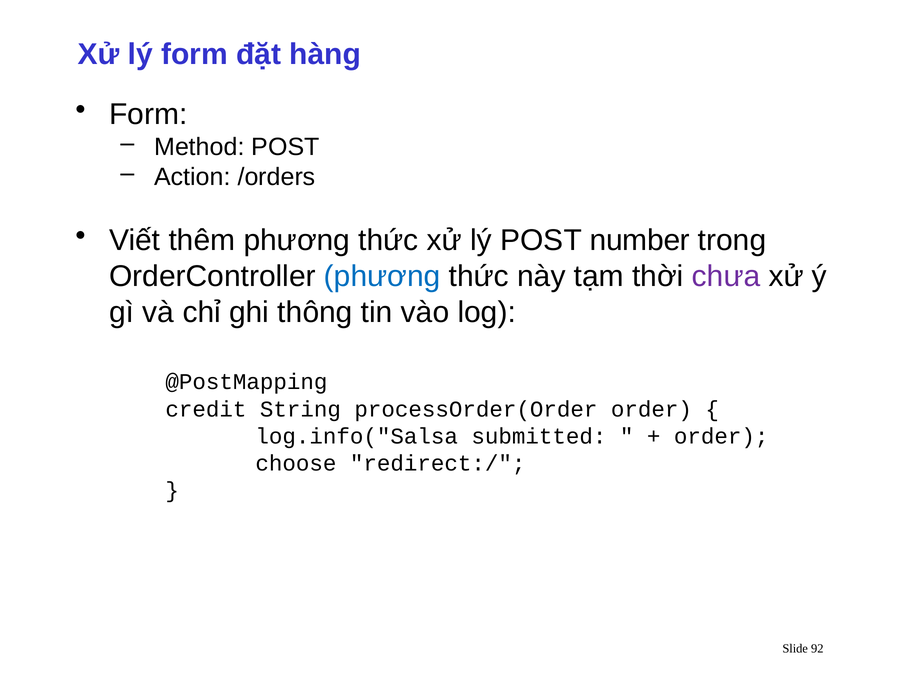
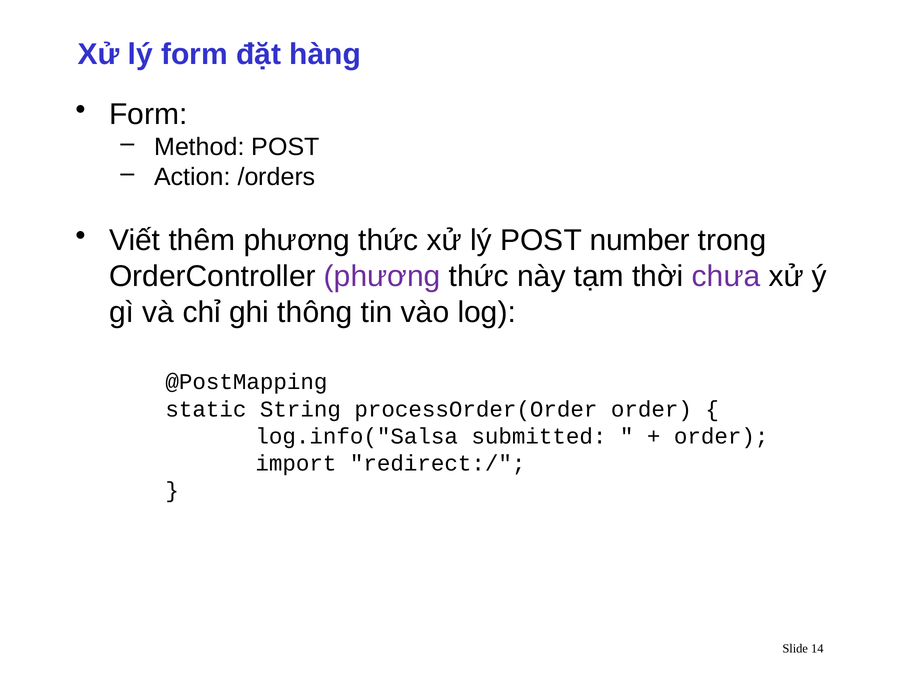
phương at (382, 277) colour: blue -> purple
credit: credit -> static
choose: choose -> import
92: 92 -> 14
